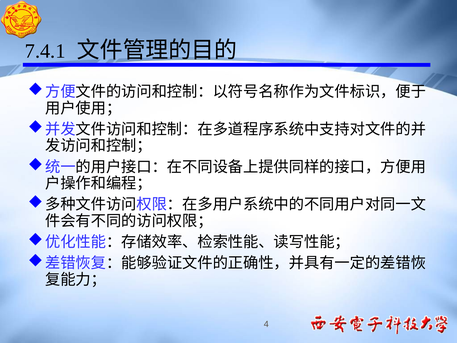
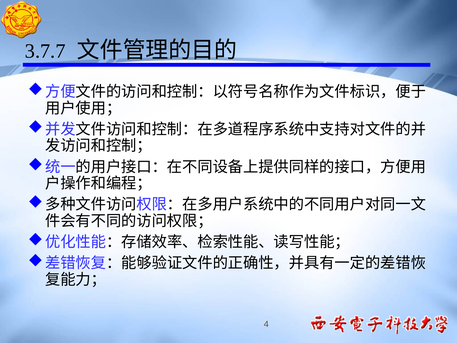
7.4.1: 7.4.1 -> 3.7.7
